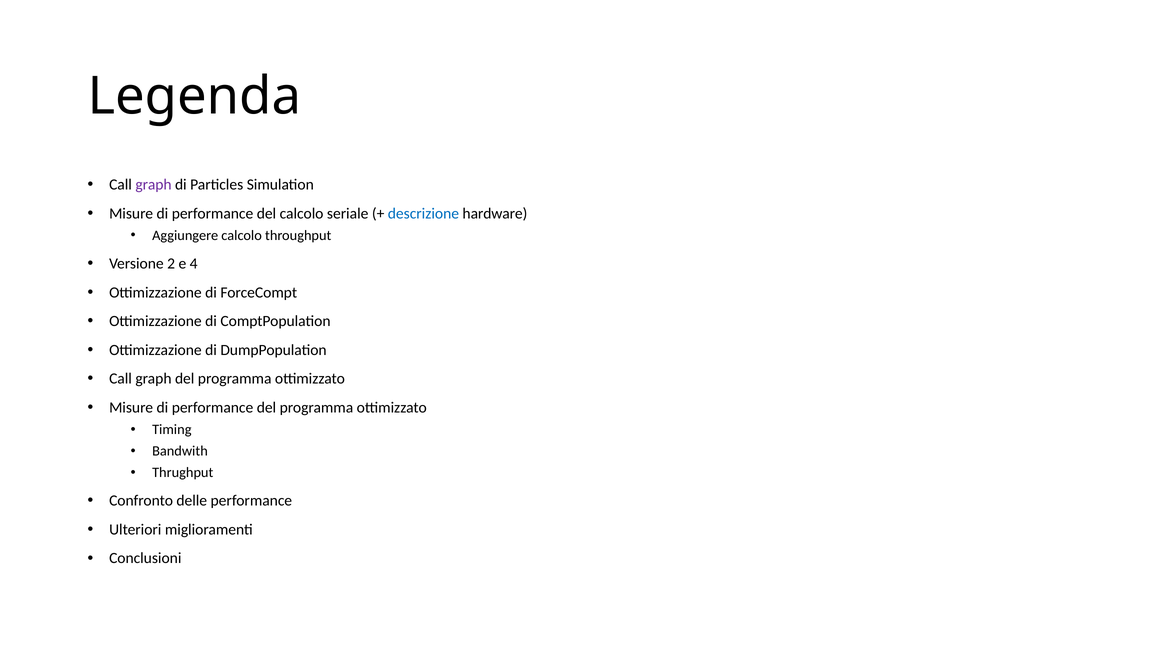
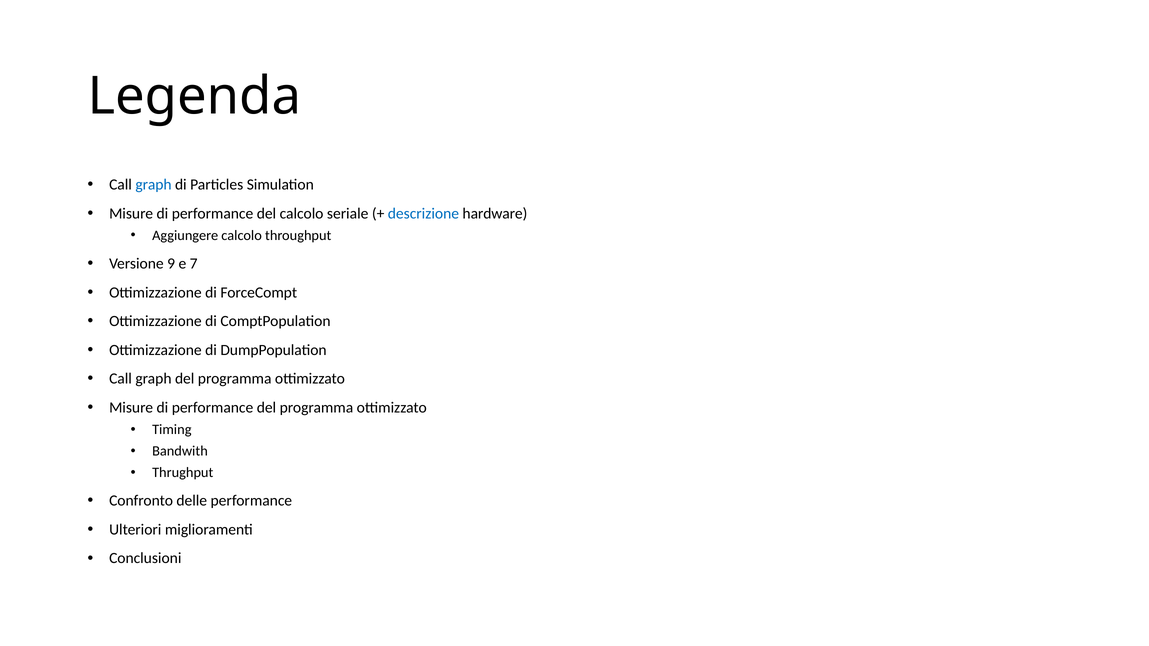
graph at (154, 185) colour: purple -> blue
2: 2 -> 9
4: 4 -> 7
